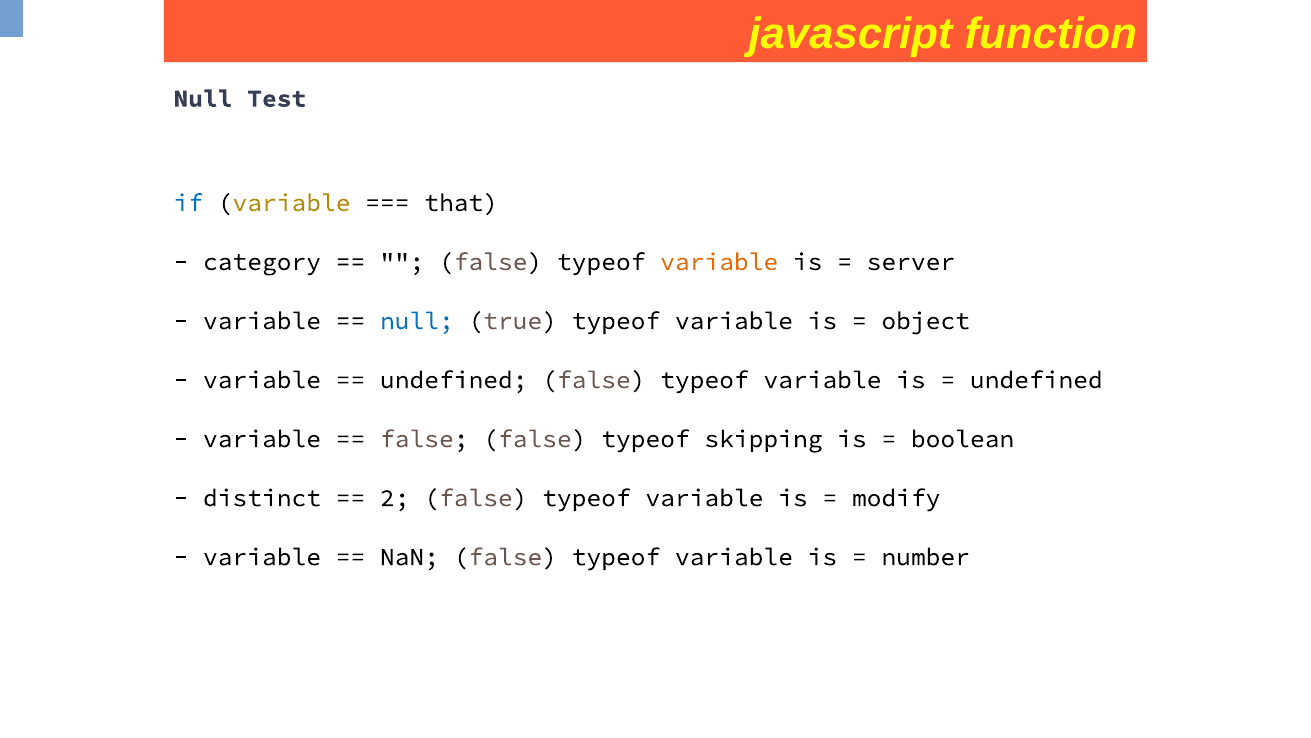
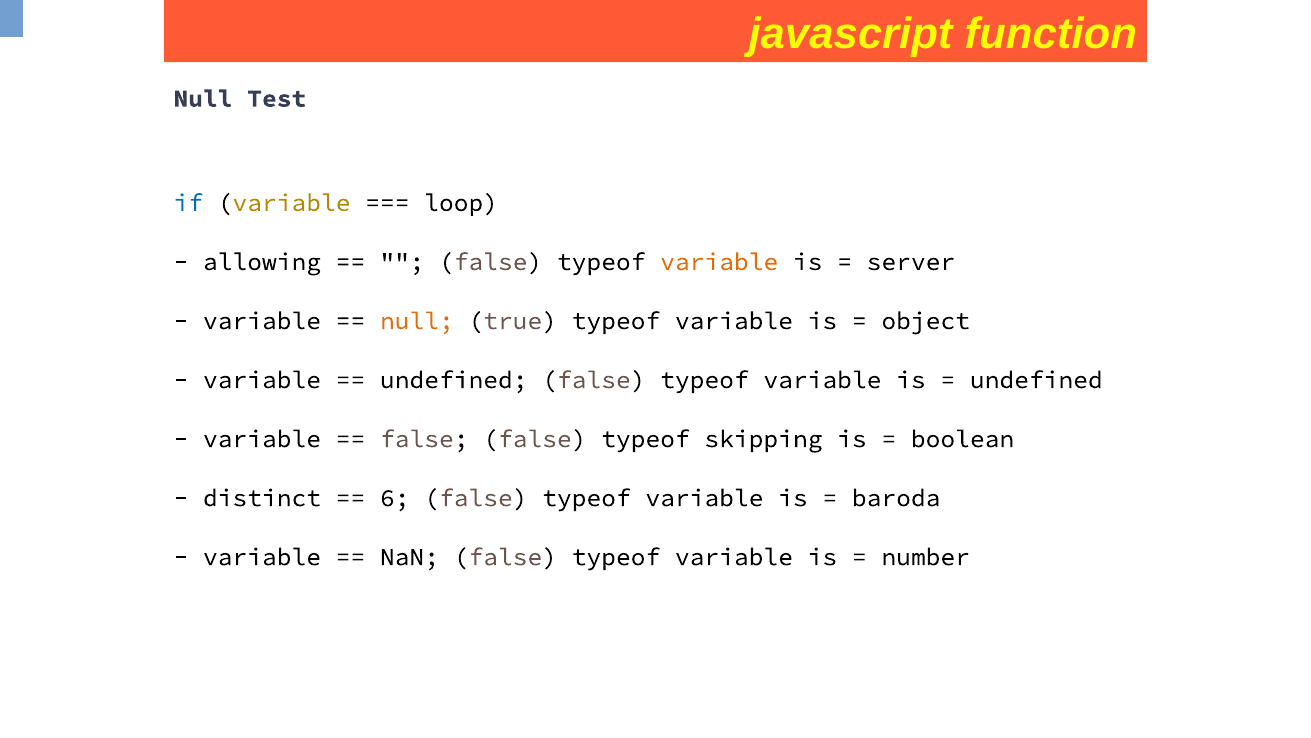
that: that -> loop
category: category -> allowing
null at (417, 321) colour: blue -> orange
2: 2 -> 6
modify: modify -> baroda
